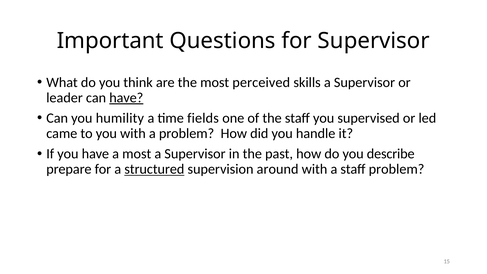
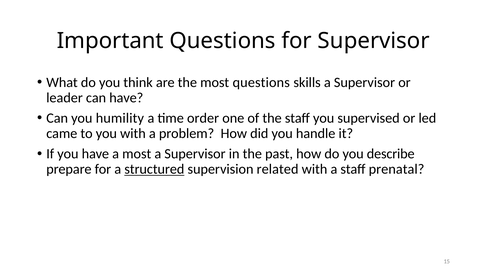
most perceived: perceived -> questions
have at (126, 98) underline: present -> none
fields: fields -> order
around: around -> related
staff problem: problem -> prenatal
